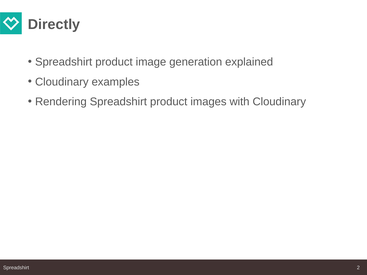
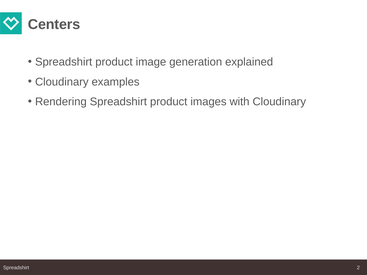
Directly: Directly -> Centers
